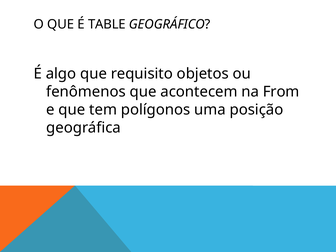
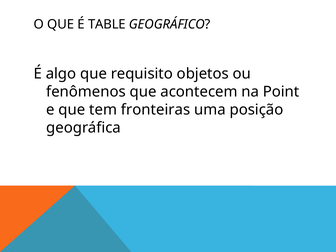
From: From -> Point
polígonos: polígonos -> fronteiras
